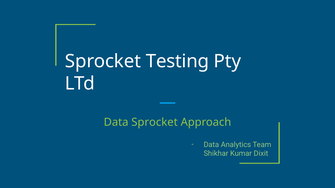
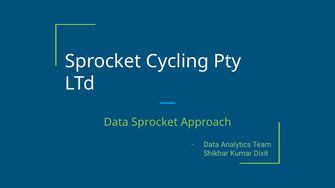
Testing: Testing -> Cycling
